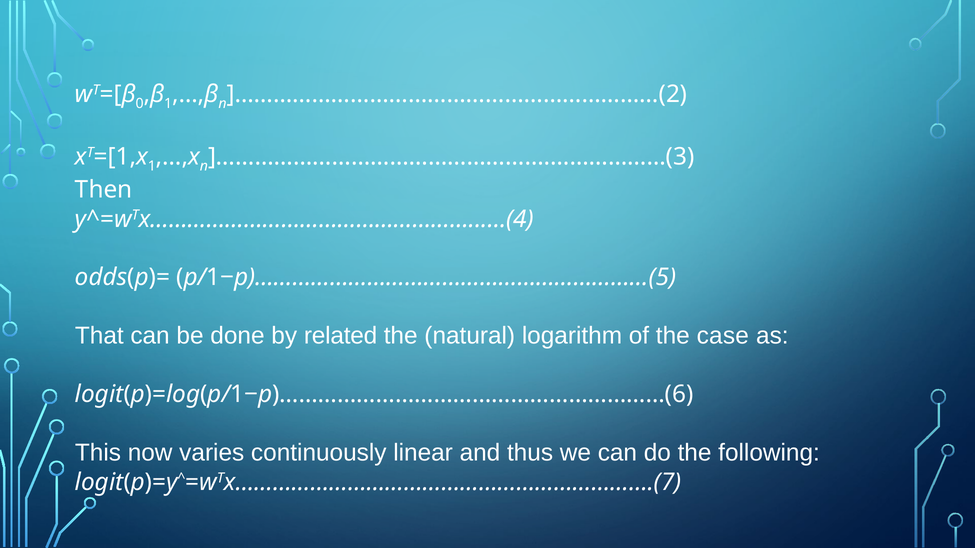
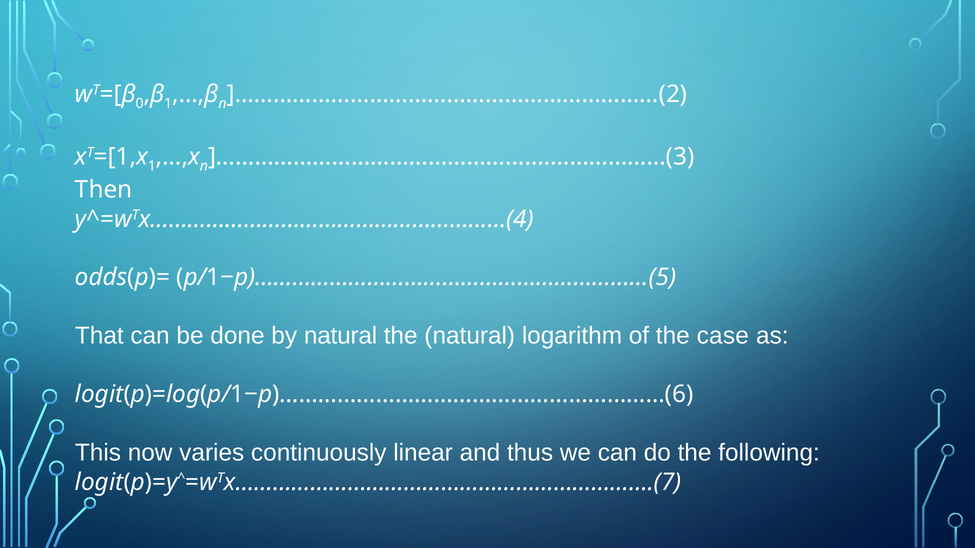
by related: related -> natural
